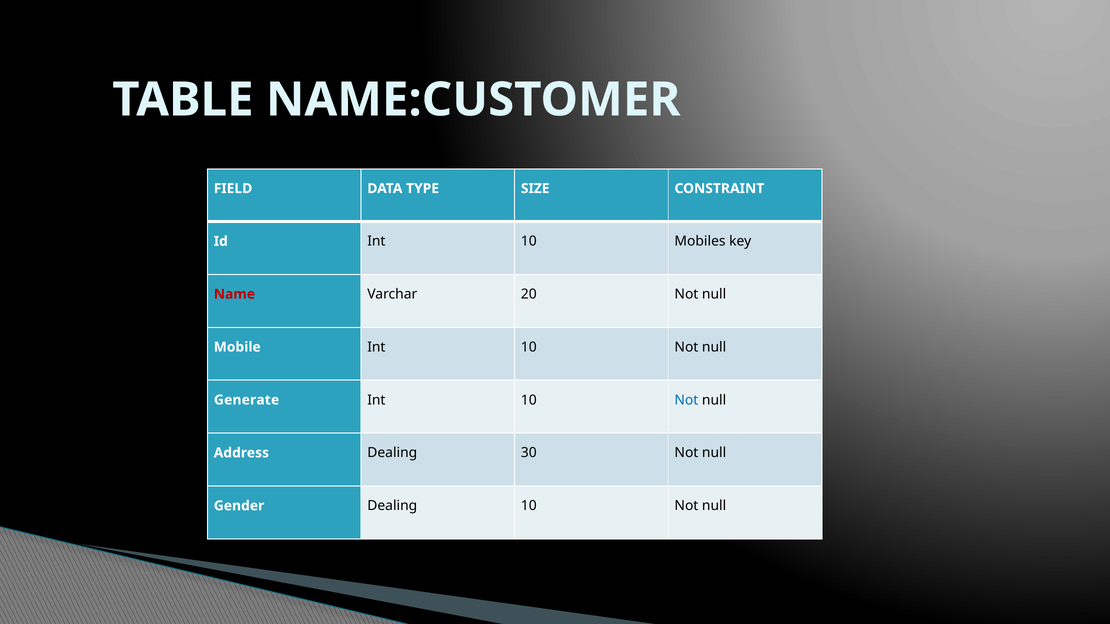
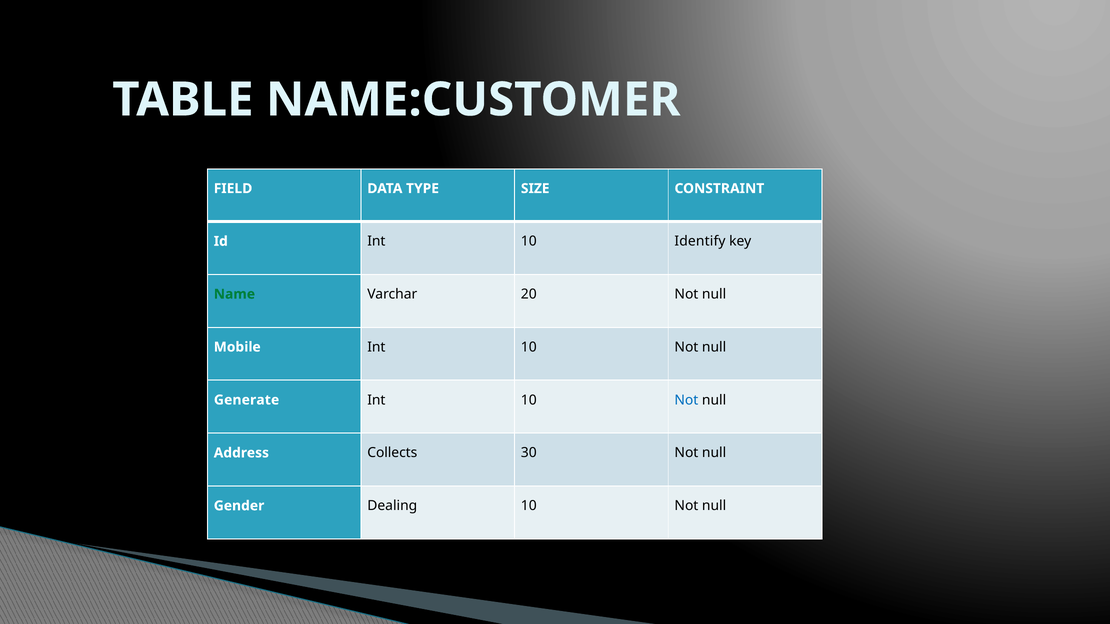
Mobiles: Mobiles -> Identify
Name colour: red -> green
Address Dealing: Dealing -> Collects
